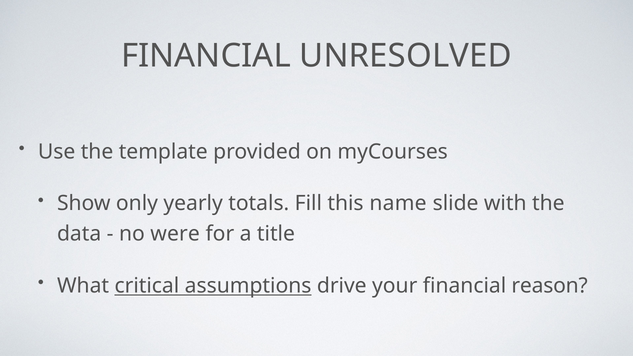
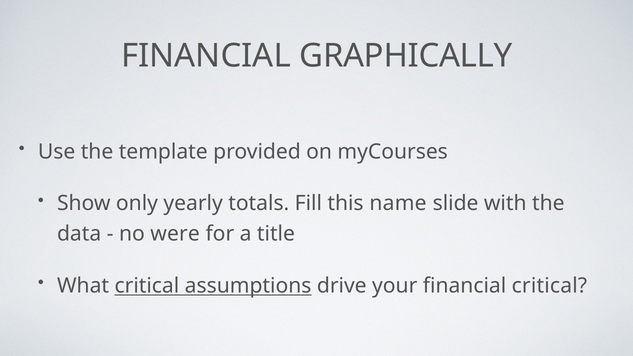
UNRESOLVED: UNRESOLVED -> GRAPHICALLY
financial reason: reason -> critical
